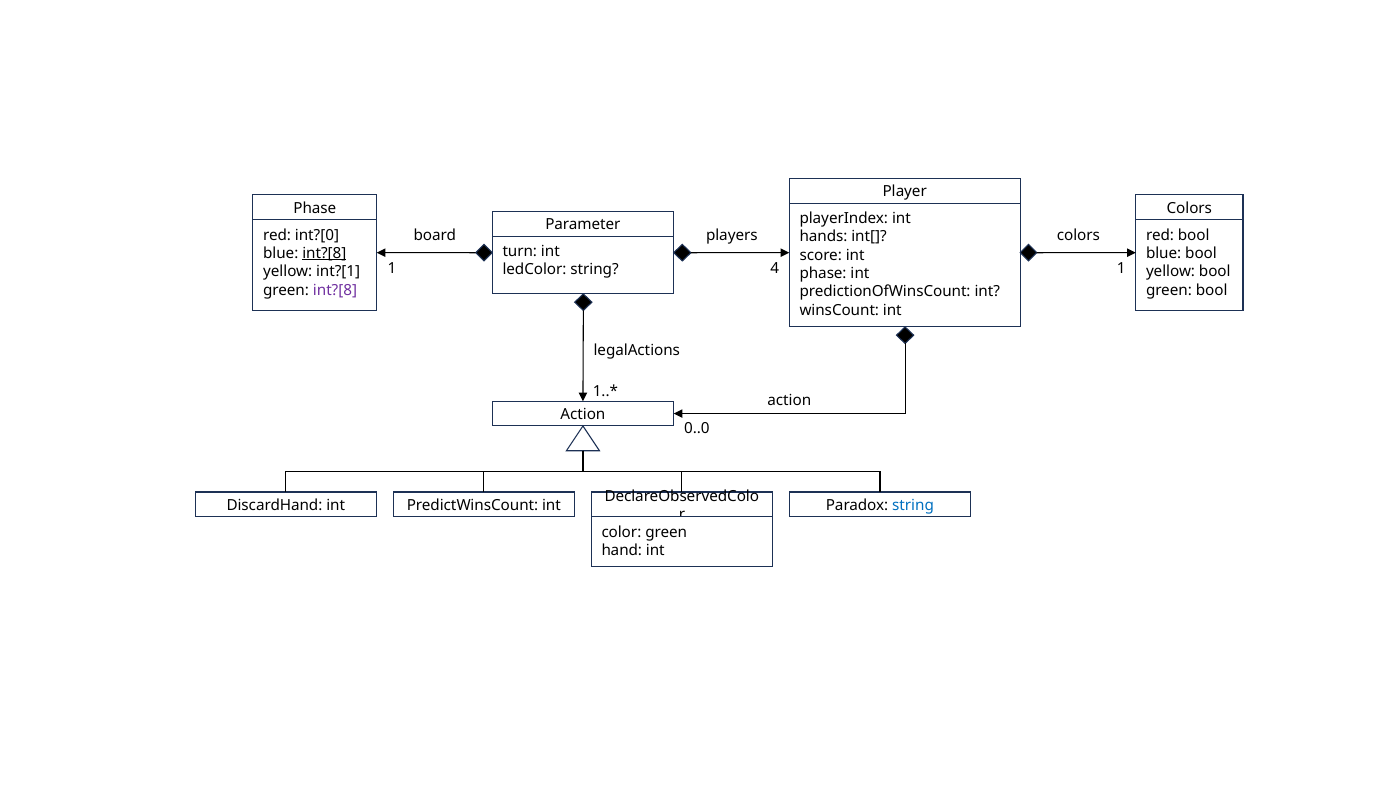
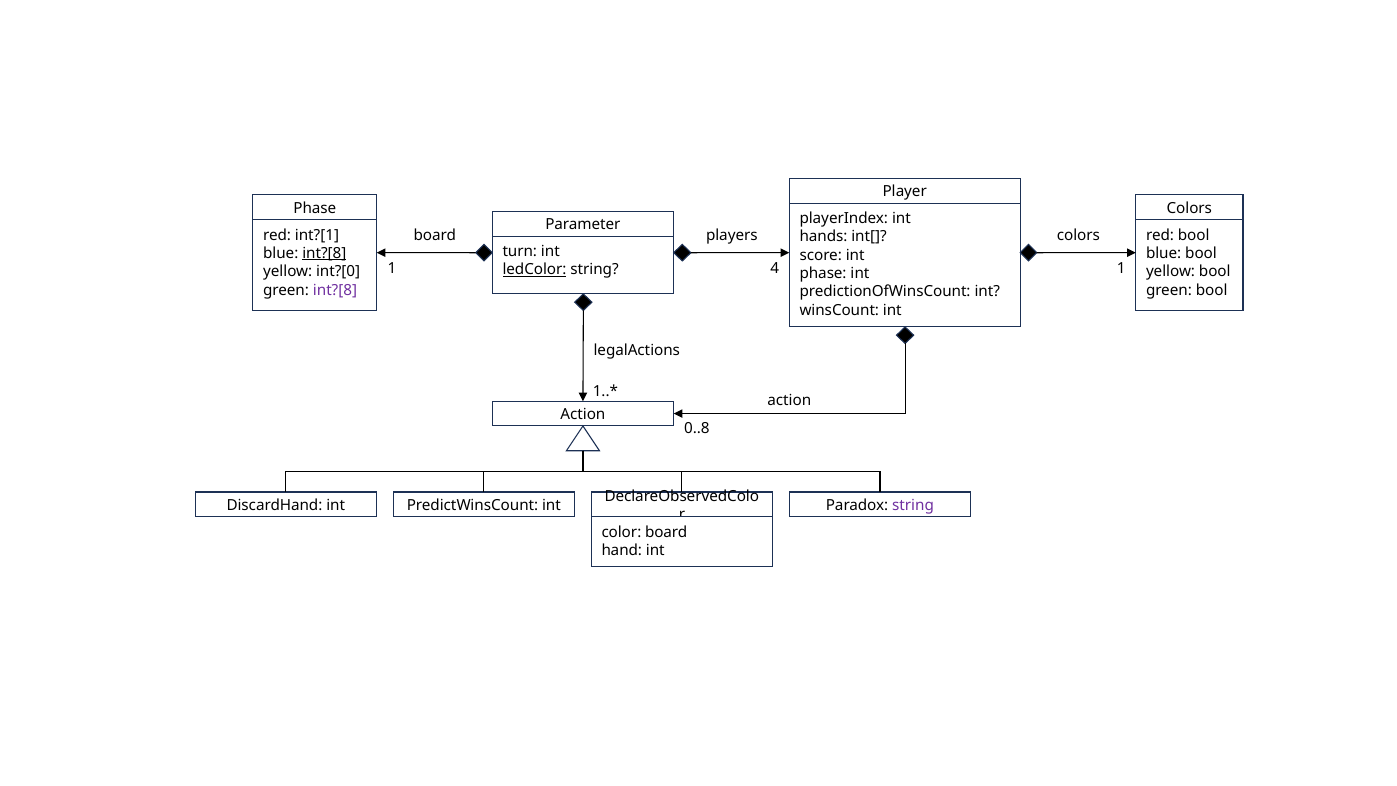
int?[0: int?[0 -> int?[1
ledColor underline: none -> present
int?[1: int?[1 -> int?[0
0..0: 0..0 -> 0..8
string at (913, 505) colour: blue -> purple
color green: green -> board
